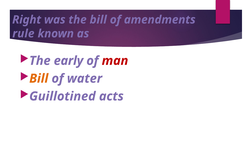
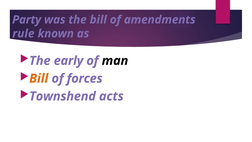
Right: Right -> Party
man colour: red -> black
water: water -> forces
Guillotined: Guillotined -> Townshend
